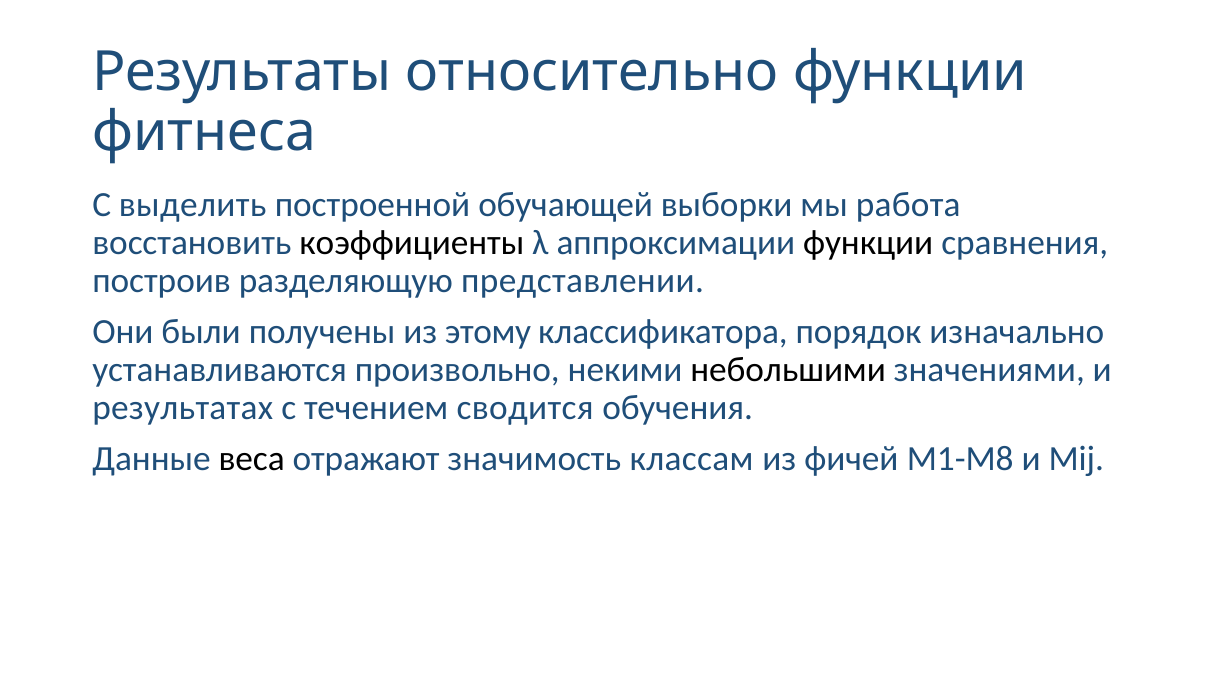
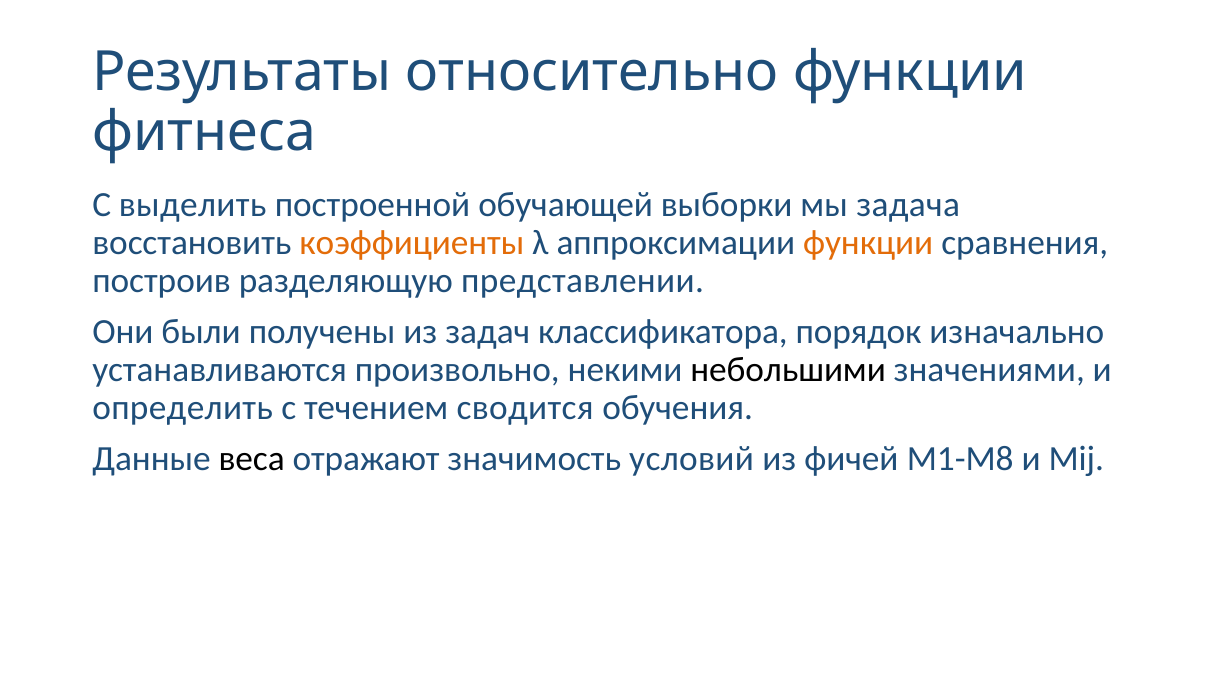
работа: работа -> задача
коэффициенты colour: black -> orange
функции at (868, 243) colour: black -> orange
этому: этому -> задач
результатах: результатах -> определить
классам: классам -> условий
